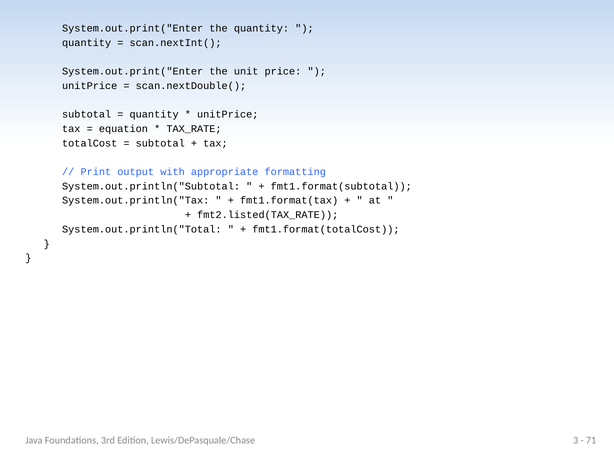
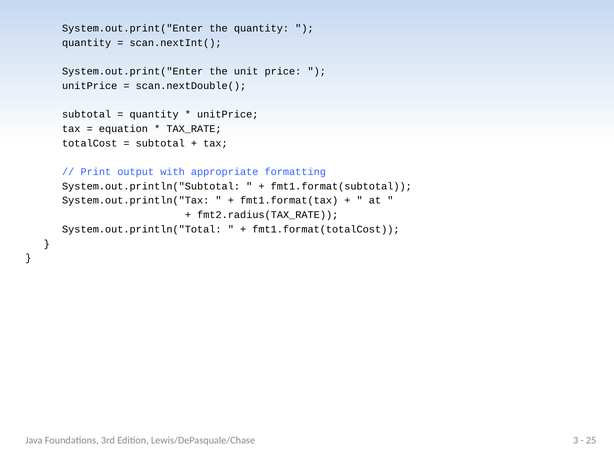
fmt2.listed(TAX_RATE: fmt2.listed(TAX_RATE -> fmt2.radius(TAX_RATE
71: 71 -> 25
